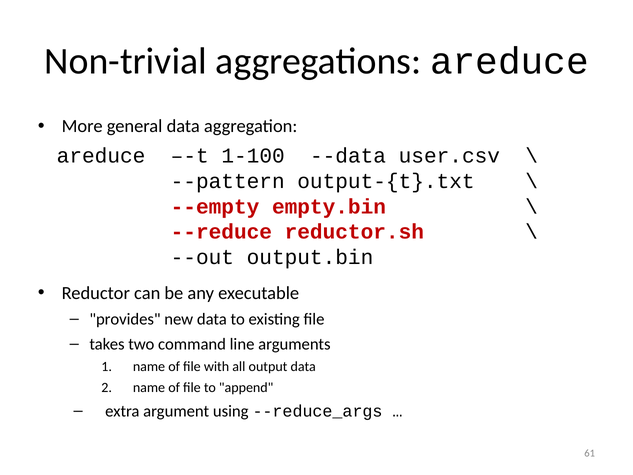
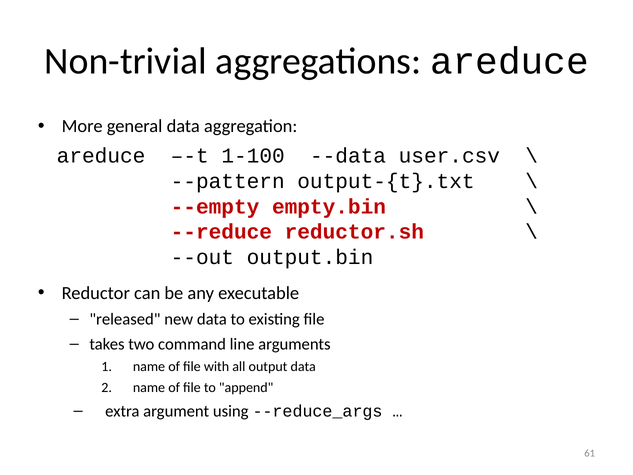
provides: provides -> released
